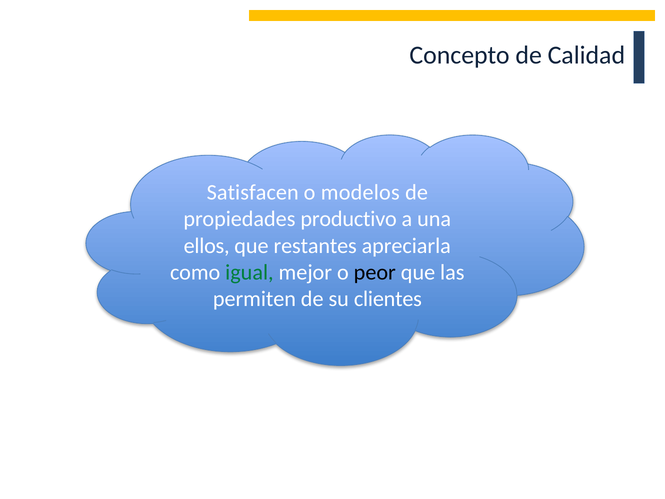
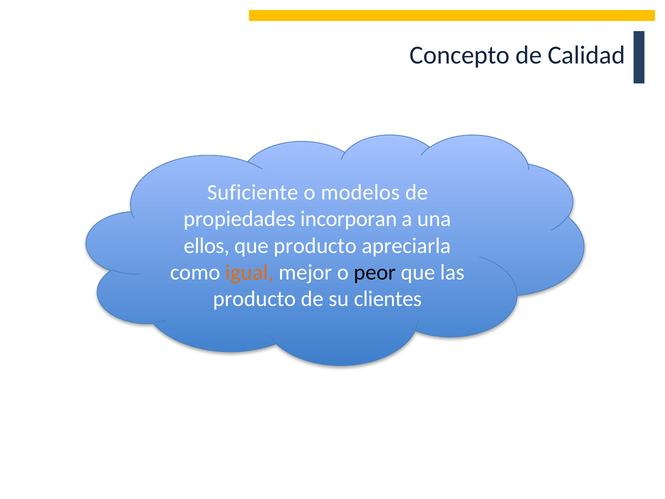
Satisfacen: Satisfacen -> Suficiente
productivo: productivo -> incorporan
que restantes: restantes -> producto
igual colour: green -> orange
permiten at (254, 299): permiten -> producto
